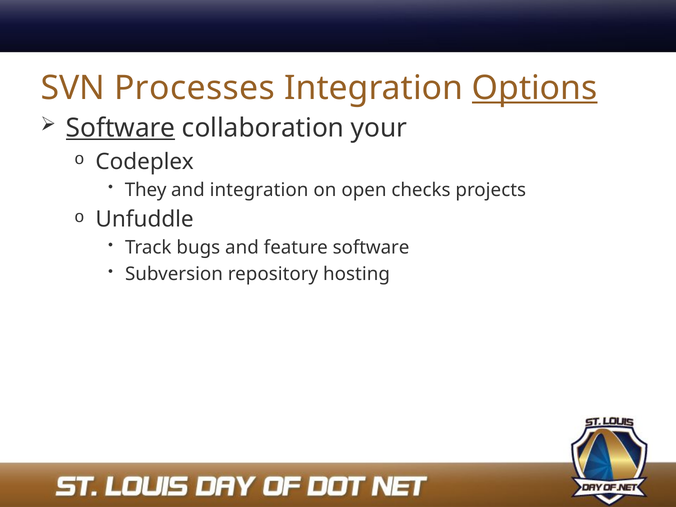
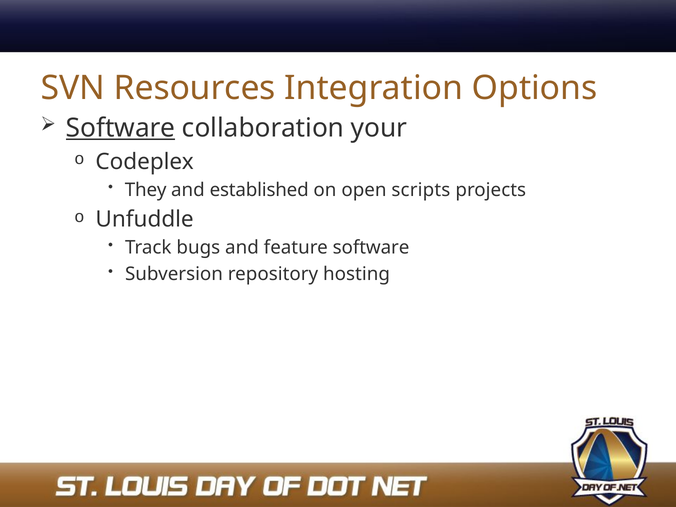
Processes: Processes -> Resources
Options underline: present -> none
and integration: integration -> established
checks: checks -> scripts
